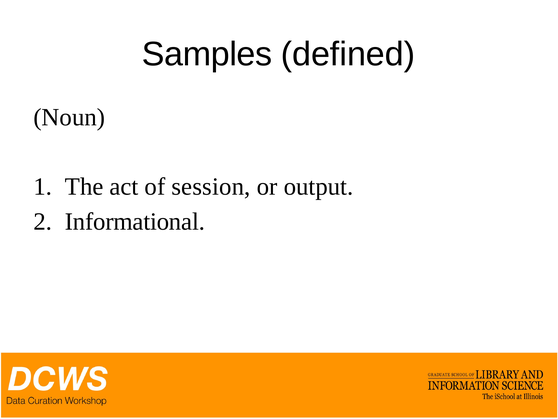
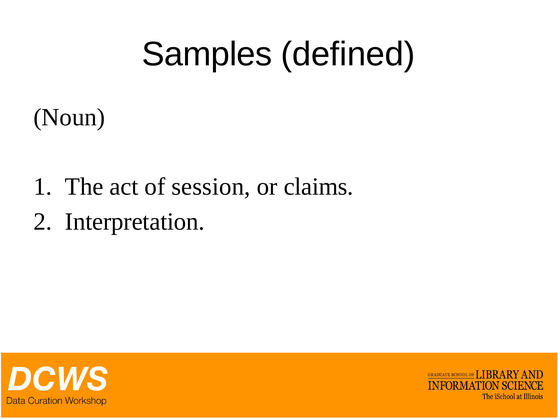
output: output -> claims
Informational: Informational -> Interpretation
